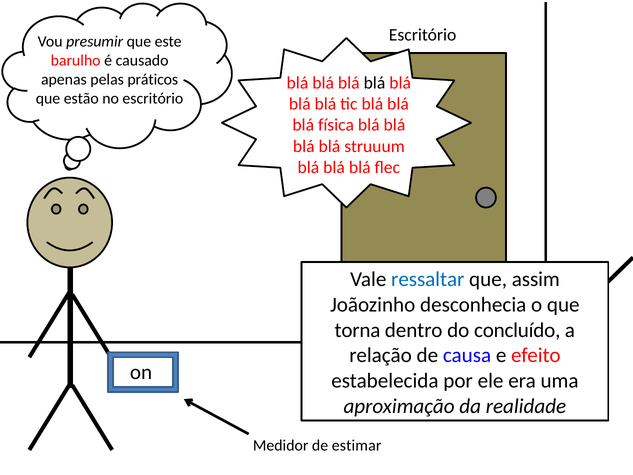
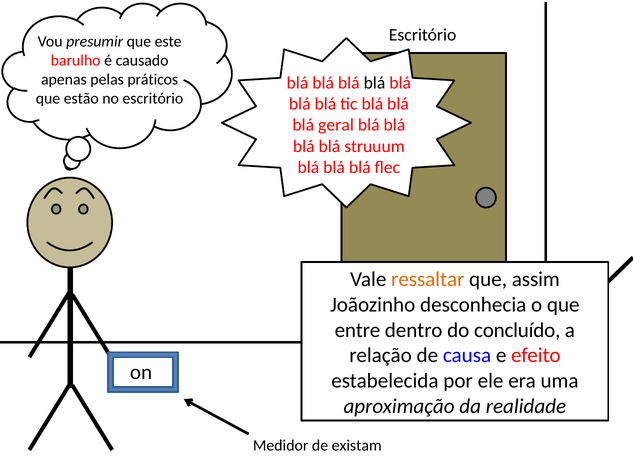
física: física -> geral
ressaltar colour: blue -> orange
torna: torna -> entre
estimar: estimar -> existam
